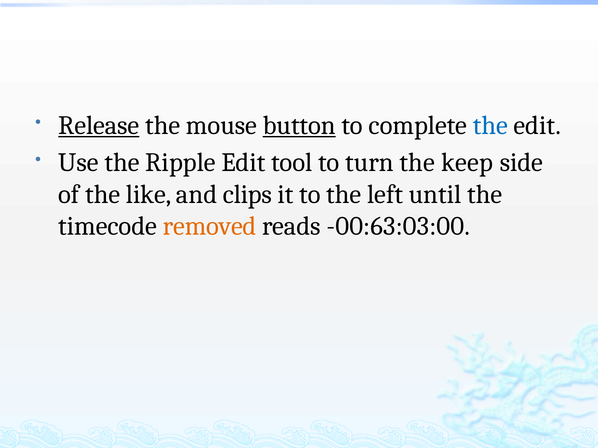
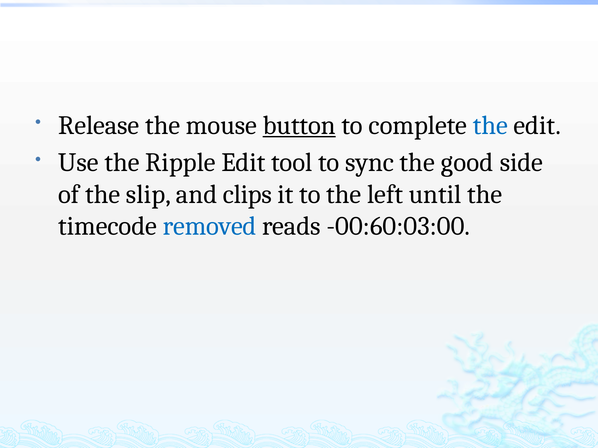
Release underline: present -> none
turn: turn -> sync
keep: keep -> good
like: like -> slip
removed colour: orange -> blue
-00:63:03:00: -00:63:03:00 -> -00:60:03:00
